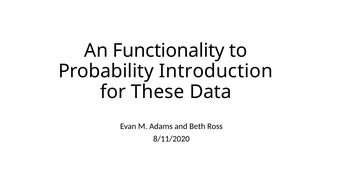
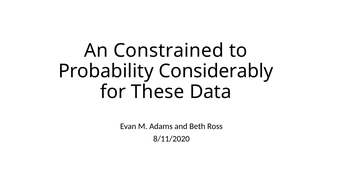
Functionality: Functionality -> Constrained
Introduction: Introduction -> Considerably
